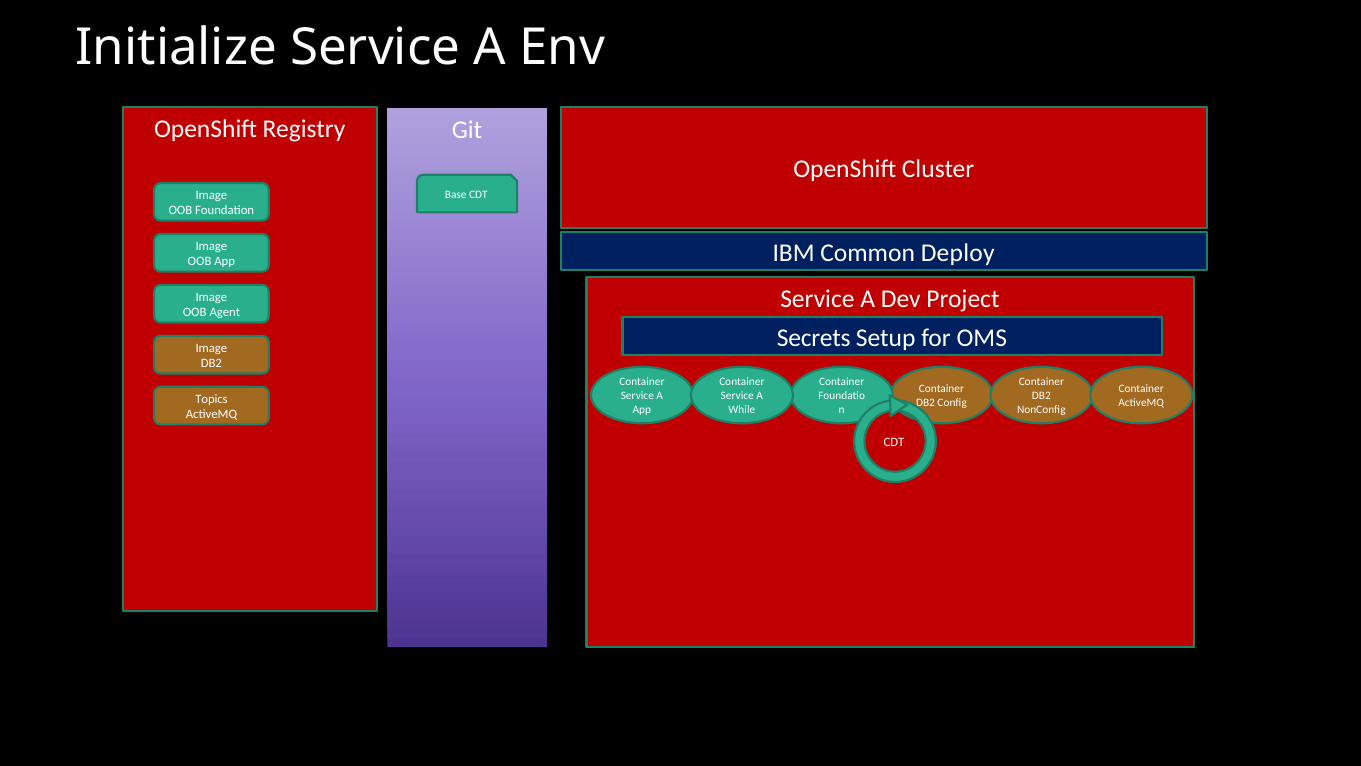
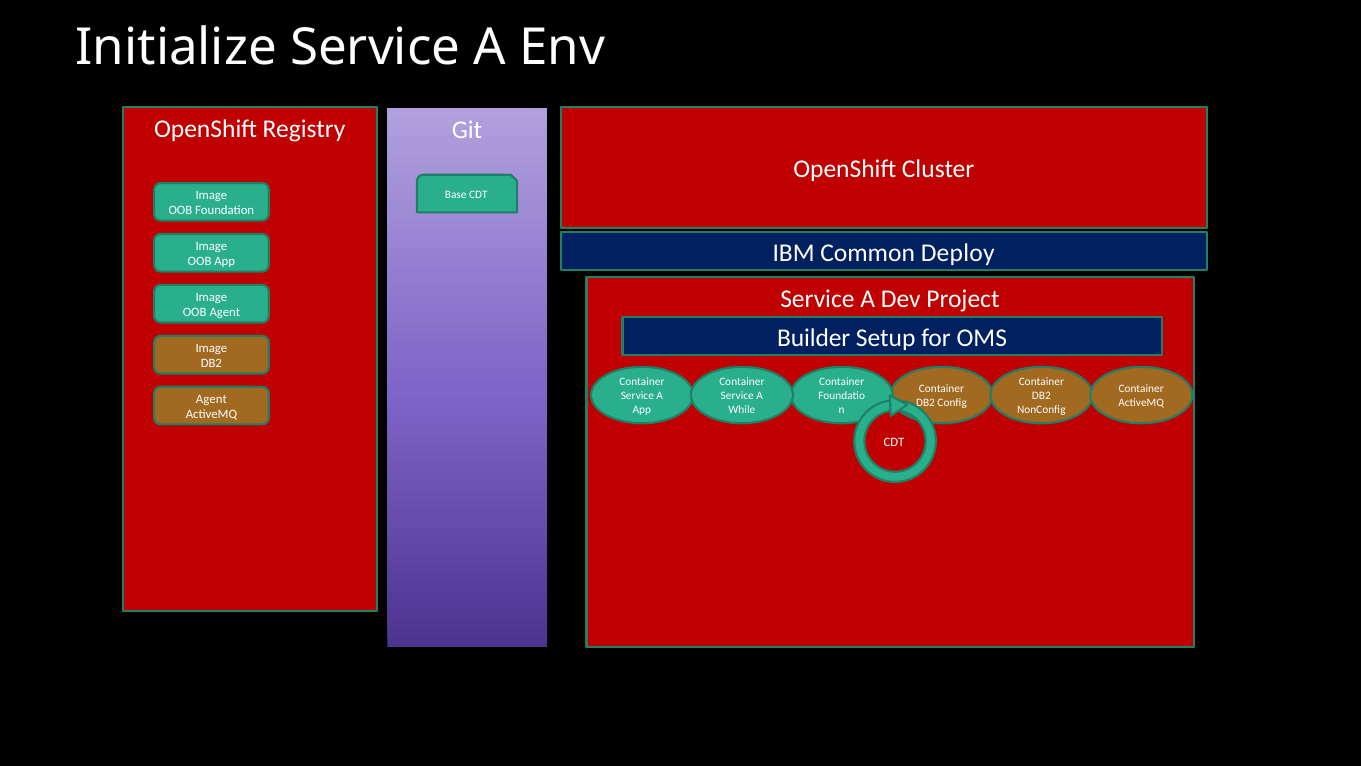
Secrets: Secrets -> Builder
Topics at (212, 399): Topics -> Agent
